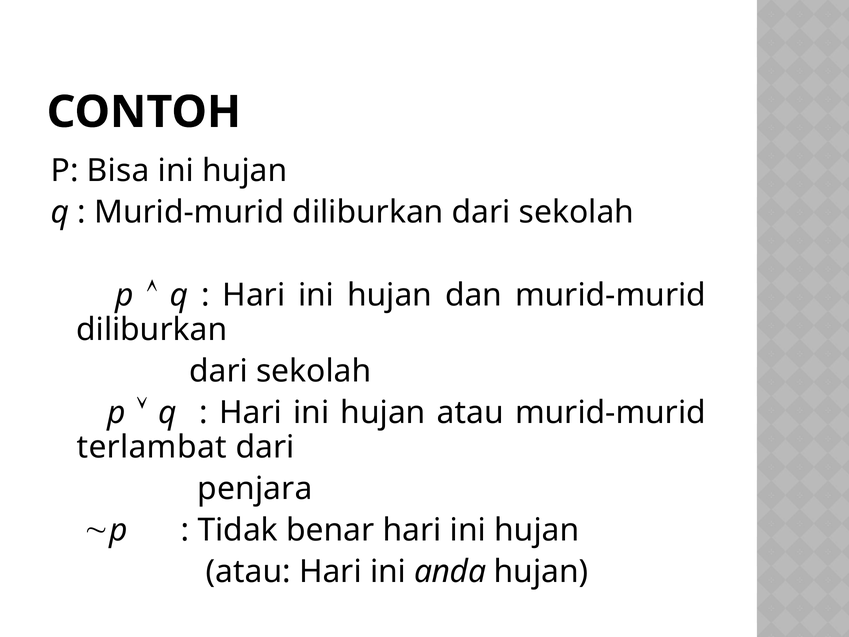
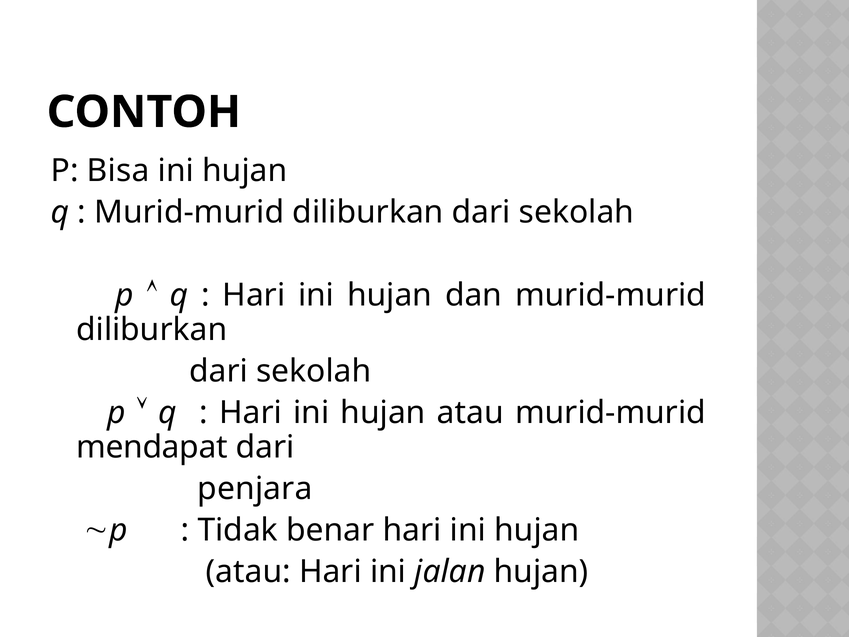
terlambat: terlambat -> mendapat
anda: anda -> jalan
